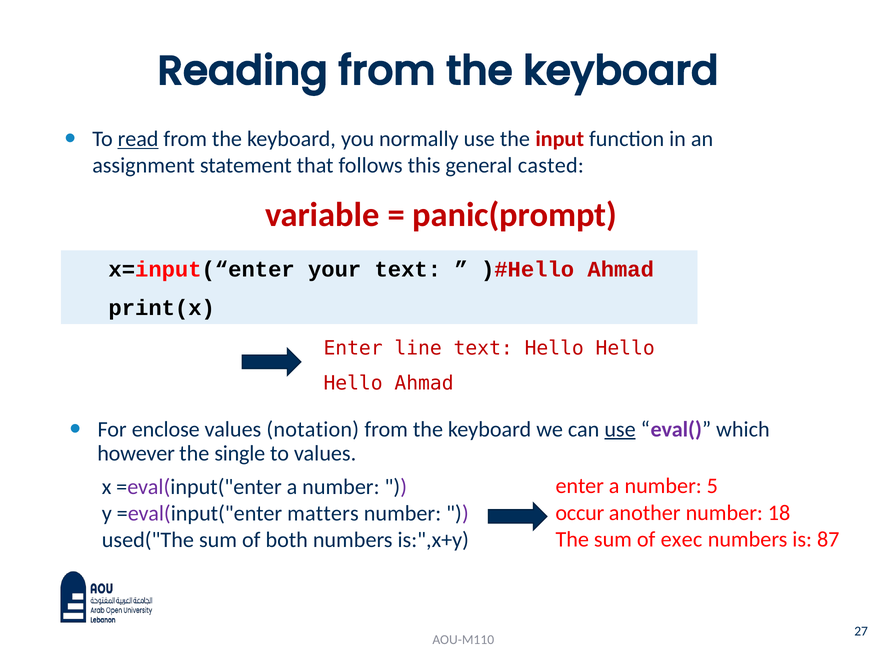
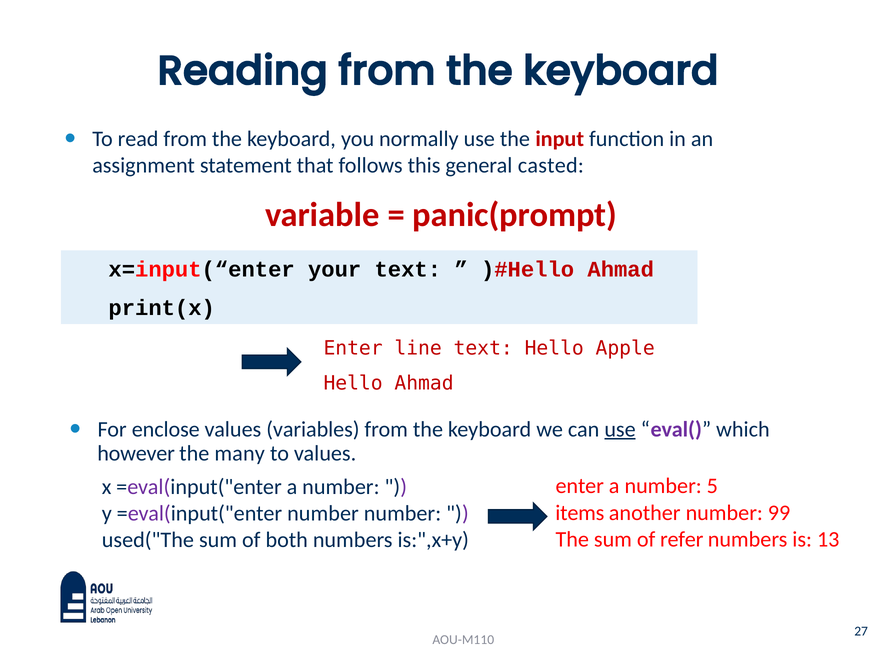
read underline: present -> none
text Hello Hello: Hello -> Apple
notation: notation -> variables
single: single -> many
occur: occur -> items
18: 18 -> 99
=eval(input("enter matters: matters -> number
exec: exec -> refer
87: 87 -> 13
